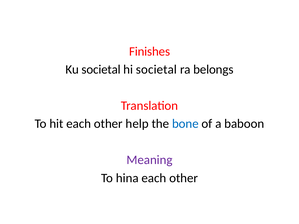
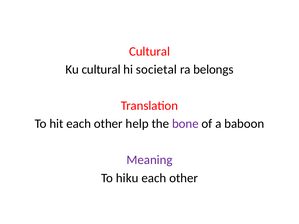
Finishes at (150, 51): Finishes -> Cultural
Ku societal: societal -> cultural
bone colour: blue -> purple
hina: hina -> hiku
